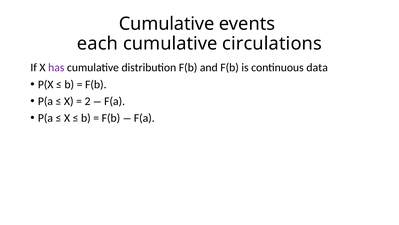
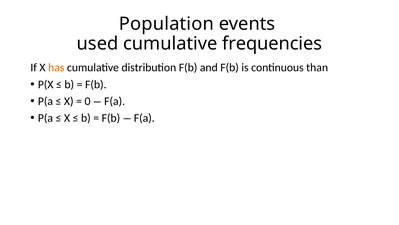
Cumulative at (167, 24): Cumulative -> Population
each: each -> used
circulations: circulations -> frequencies
has colour: purple -> orange
data: data -> than
2: 2 -> 0
